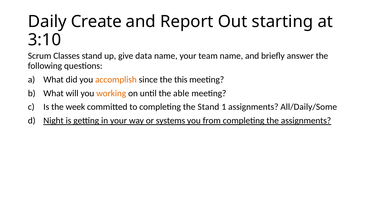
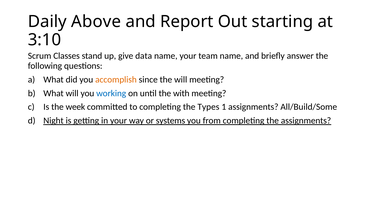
Create: Create -> Above
the this: this -> will
working colour: orange -> blue
able: able -> with
the Stand: Stand -> Types
All/Daily/Some: All/Daily/Some -> All/Build/Some
